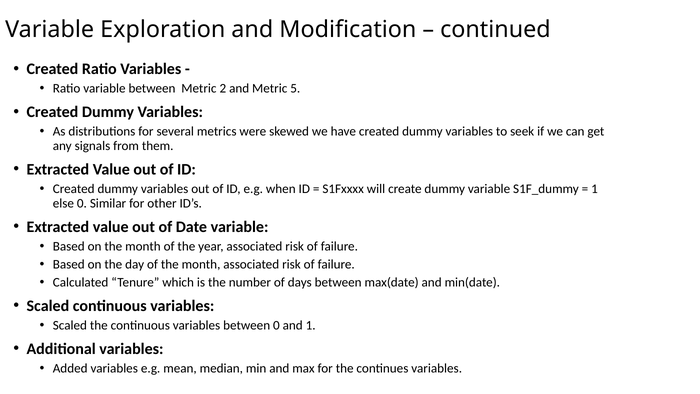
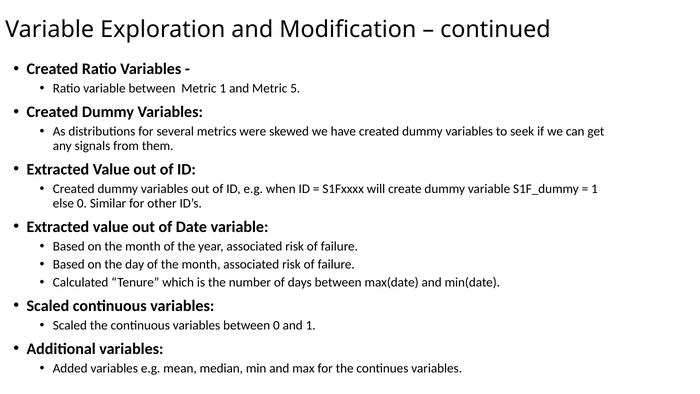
Metric 2: 2 -> 1
